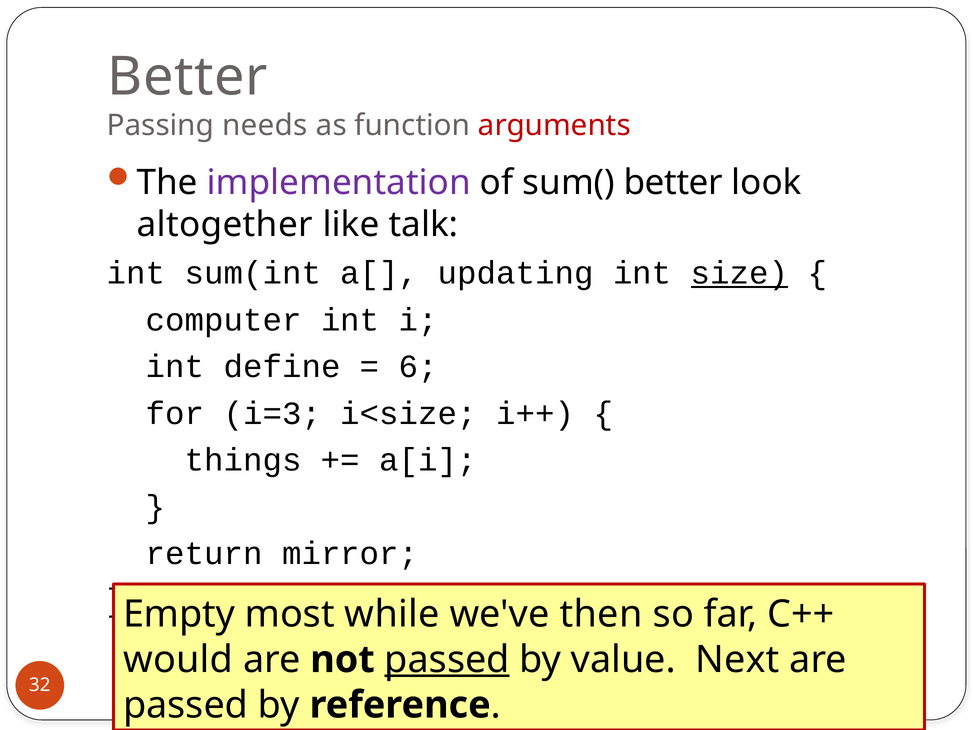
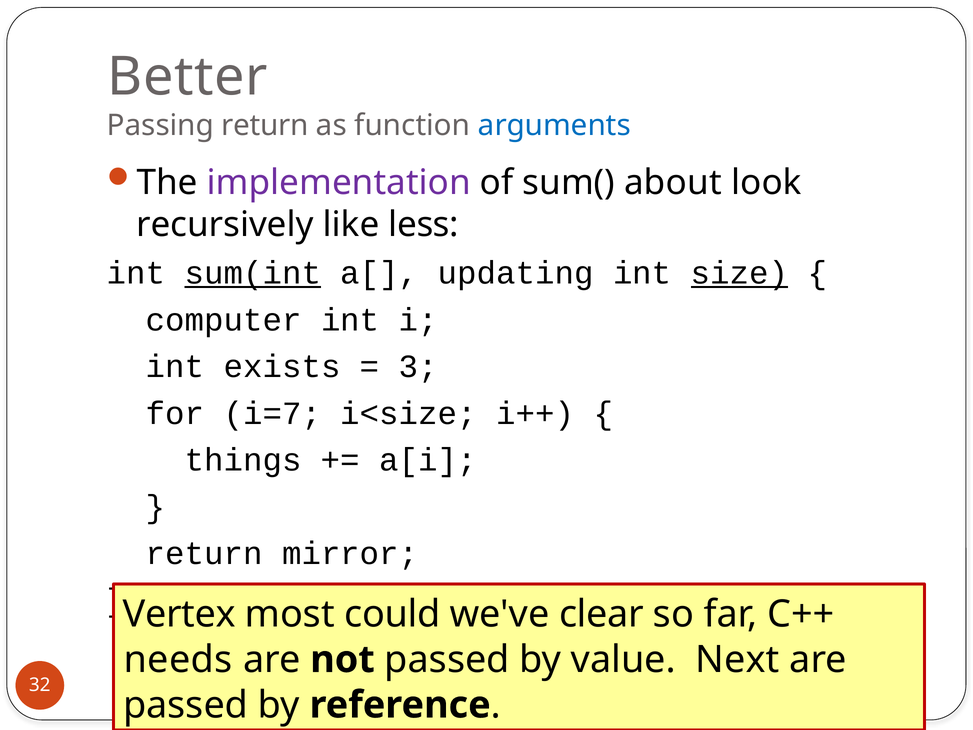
Passing needs: needs -> return
arguments colour: red -> blue
sum( better: better -> about
altogether: altogether -> recursively
talk: talk -> less
sum(int underline: none -> present
define: define -> exists
6: 6 -> 3
i=3: i=3 -> i=7
Empty: Empty -> Vertex
while: while -> could
then: then -> clear
would: would -> needs
passed at (447, 659) underline: present -> none
